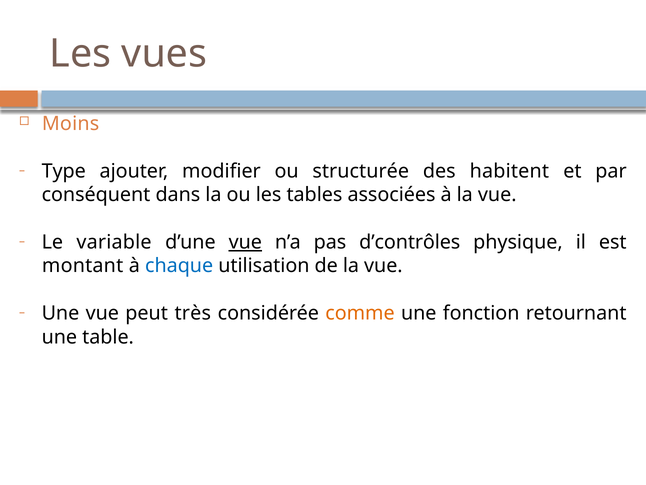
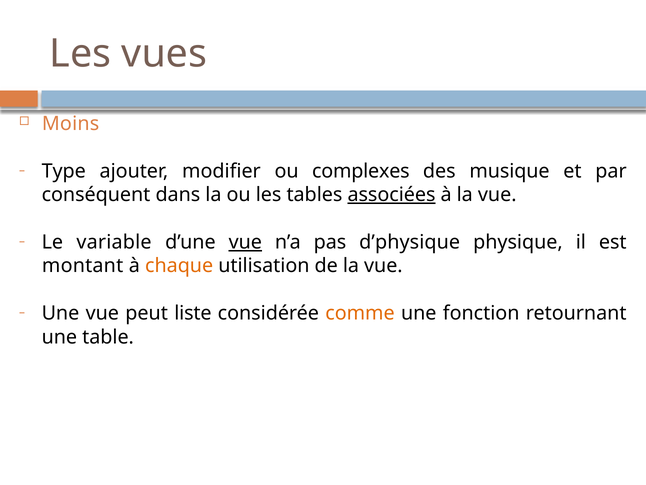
structurée: structurée -> complexes
habitent: habitent -> musique
associées underline: none -> present
d’contrôles: d’contrôles -> d’physique
chaque colour: blue -> orange
très: très -> liste
